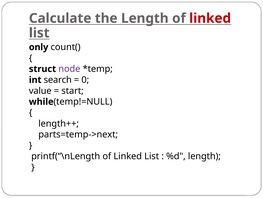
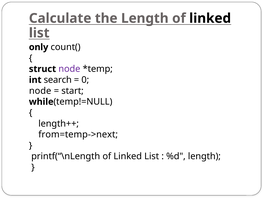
linked at (210, 18) colour: red -> black
value at (40, 90): value -> node
parts=temp->next: parts=temp->next -> from=temp->next
